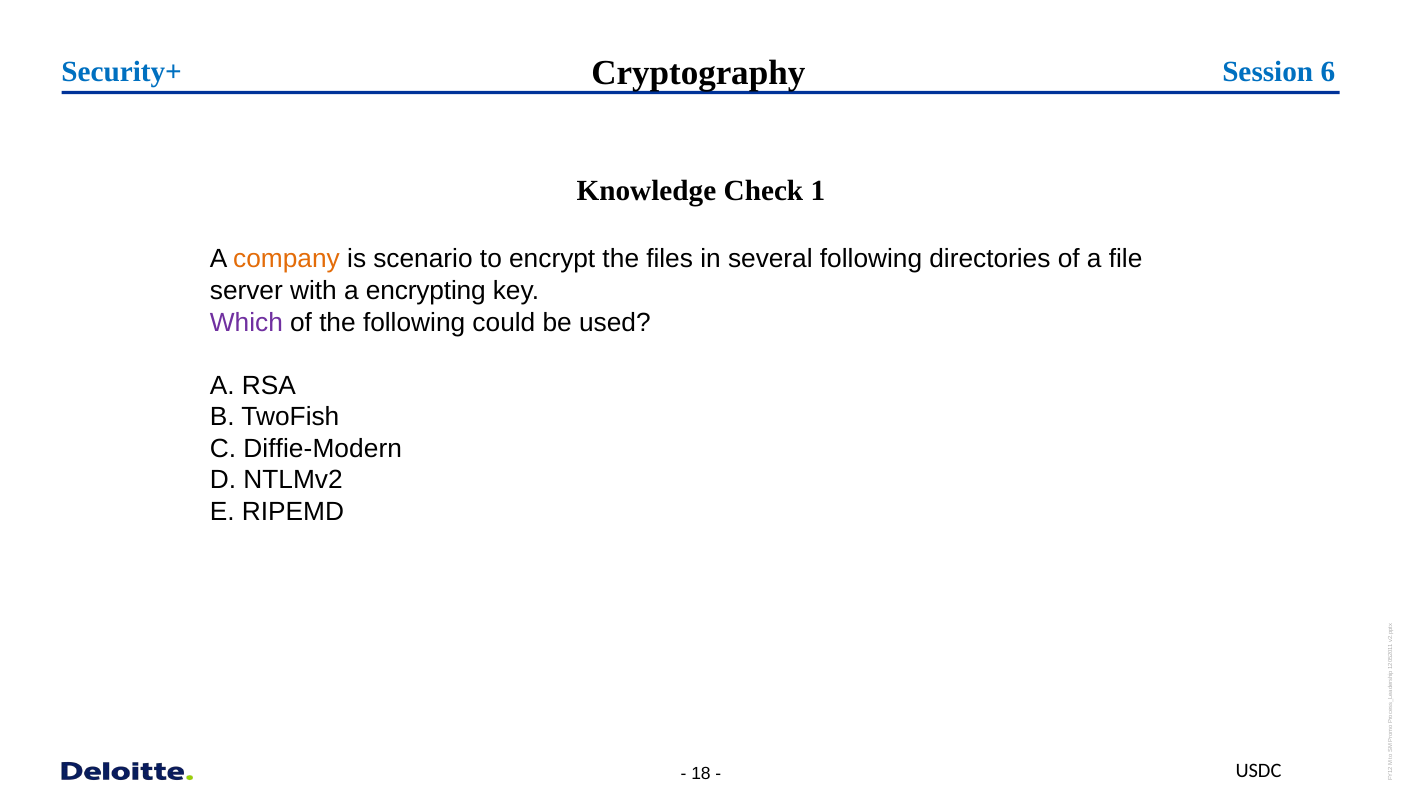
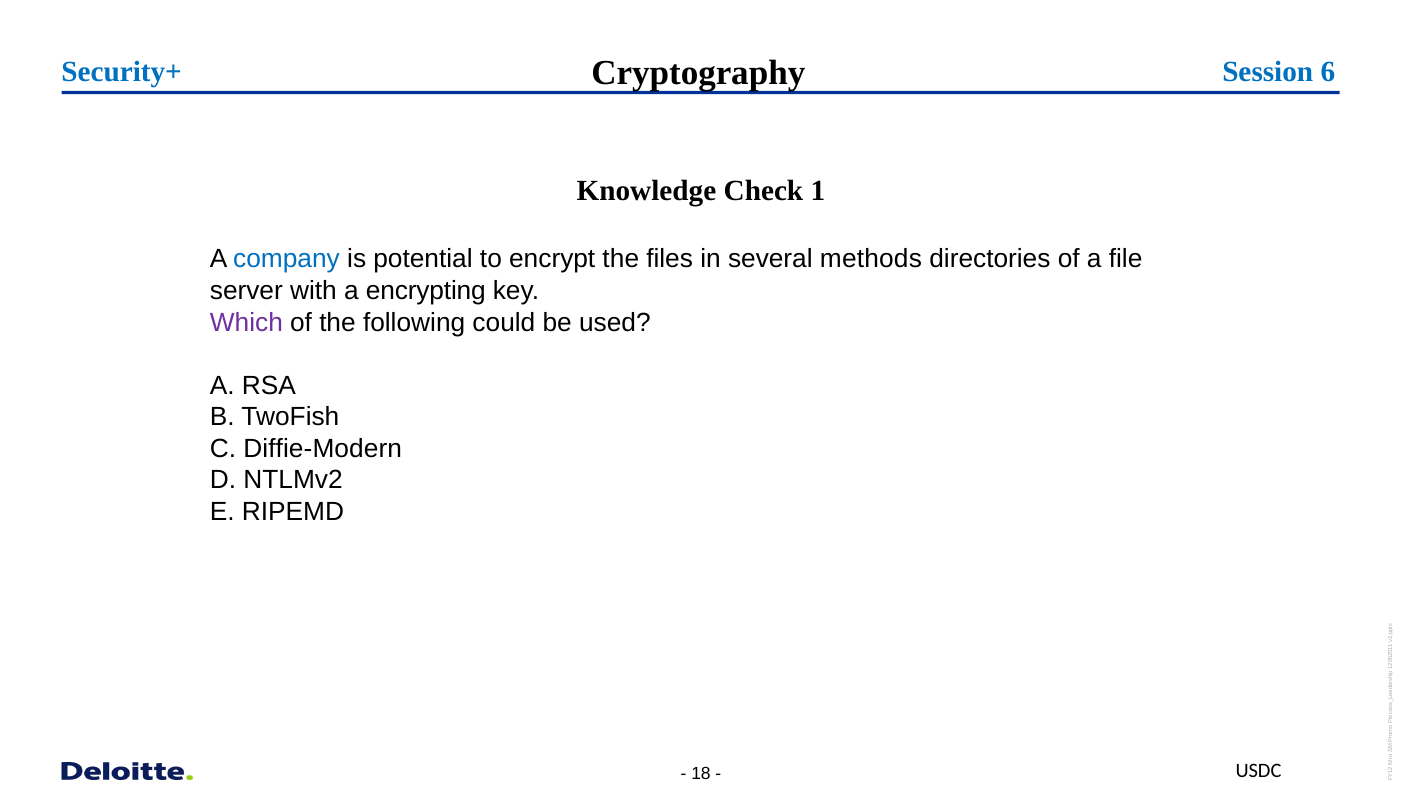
company colour: orange -> blue
scenario: scenario -> potential
several following: following -> methods
